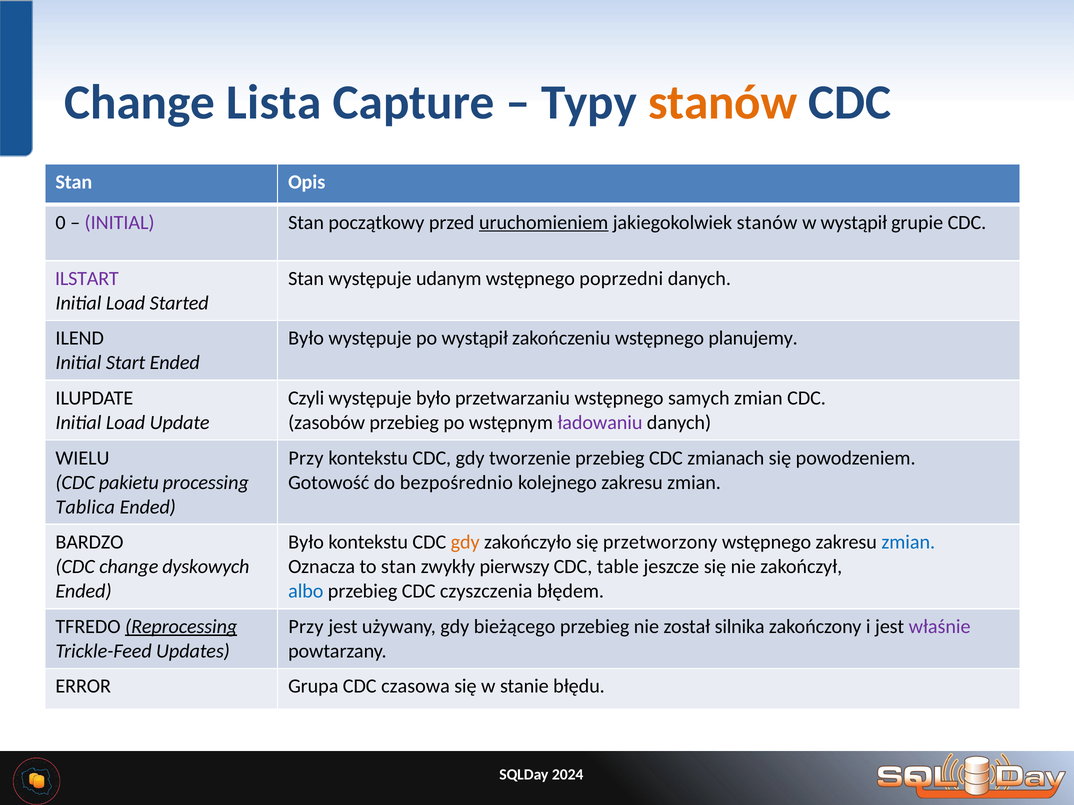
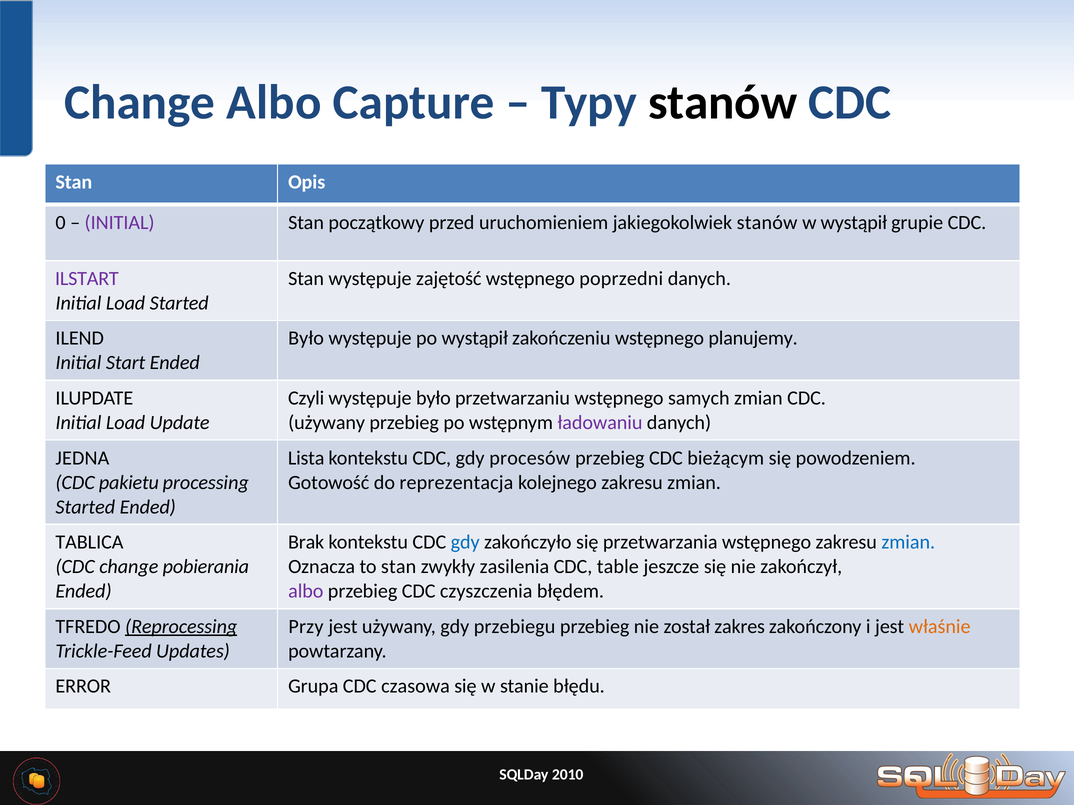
Change Lista: Lista -> Albo
stanów at (723, 103) colour: orange -> black
uruchomieniem underline: present -> none
udanym: udanym -> zajętość
zasobów at (327, 423): zasobów -> używany
WIELU: WIELU -> JEDNA
Przy at (306, 458): Przy -> Lista
tworzenie: tworzenie -> procesów
zmianach: zmianach -> bieżącym
bezpośrednio: bezpośrednio -> reprezentacja
Tablica at (85, 507): Tablica -> Started
BARDZO: BARDZO -> TABLICA
Było at (306, 543): Było -> Brak
gdy at (465, 543) colour: orange -> blue
przetworzony: przetworzony -> przetwarzania
dyskowych: dyskowych -> pobierania
pierwszy: pierwszy -> zasilenia
albo at (306, 592) colour: blue -> purple
bieżącego: bieżącego -> przebiegu
silnika: silnika -> zakres
właśnie colour: purple -> orange
2024: 2024 -> 2010
